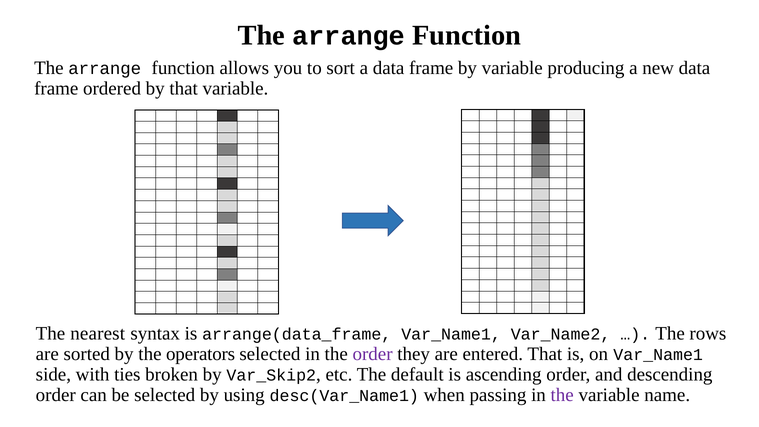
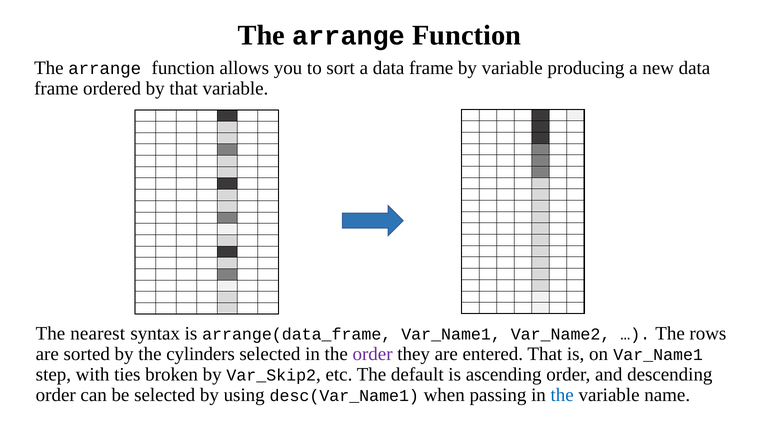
operators: operators -> cylinders
side: side -> step
the at (562, 395) colour: purple -> blue
